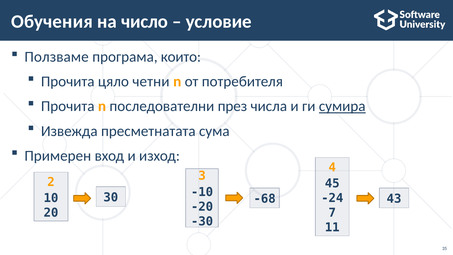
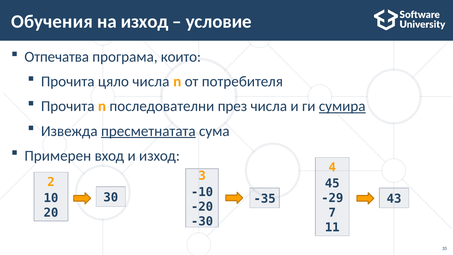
на число: число -> изход
Ползваме: Ползваме -> Отпечатва
цяло четни: четни -> числа
пресметнатата underline: none -> present
-24: -24 -> -29
-68: -68 -> -35
